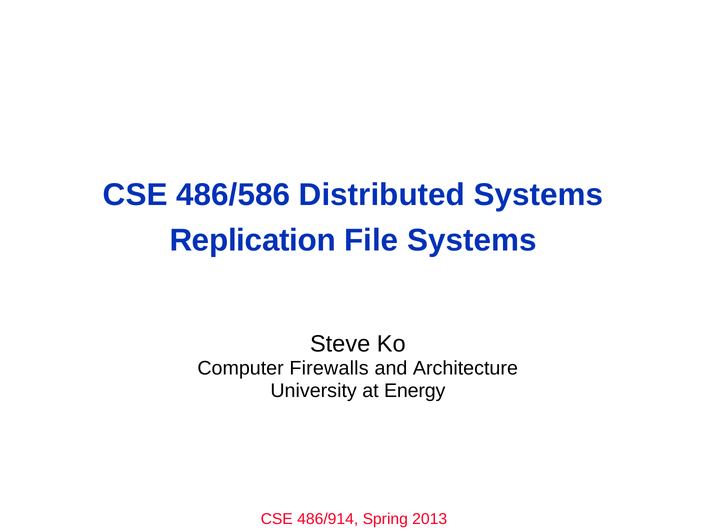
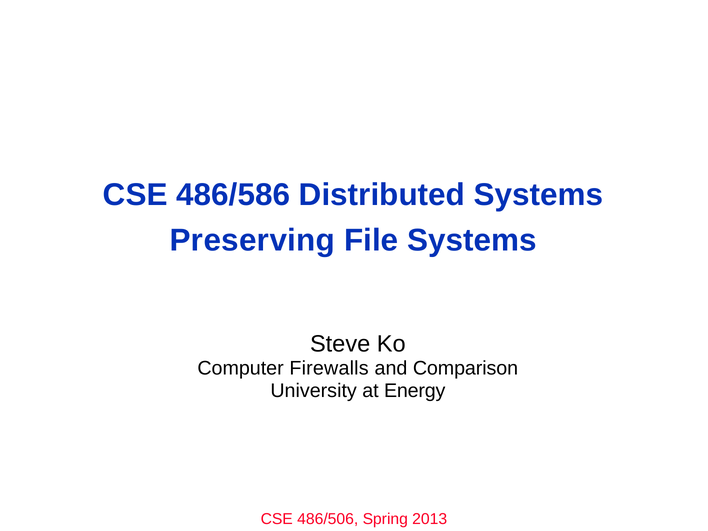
Replication: Replication -> Preserving
Architecture: Architecture -> Comparison
486/914: 486/914 -> 486/506
